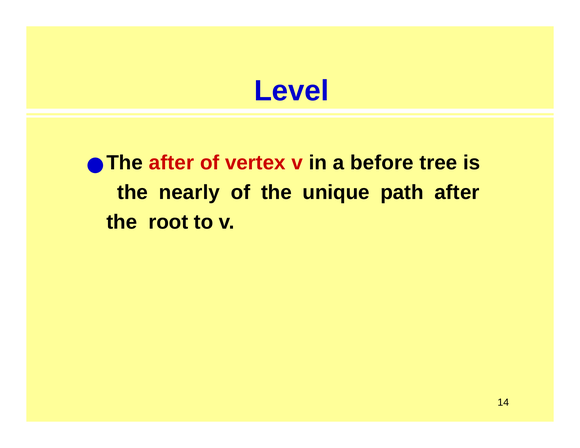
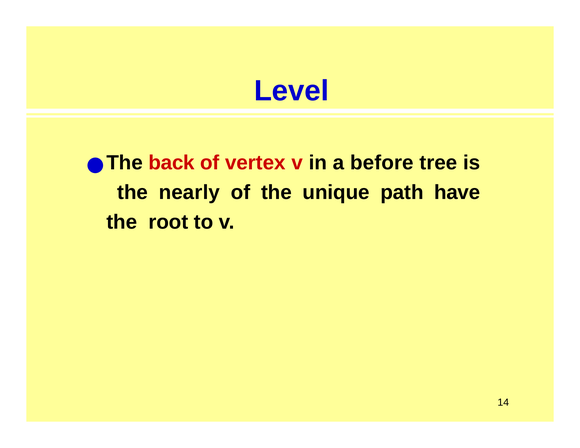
The after: after -> back
path after: after -> have
